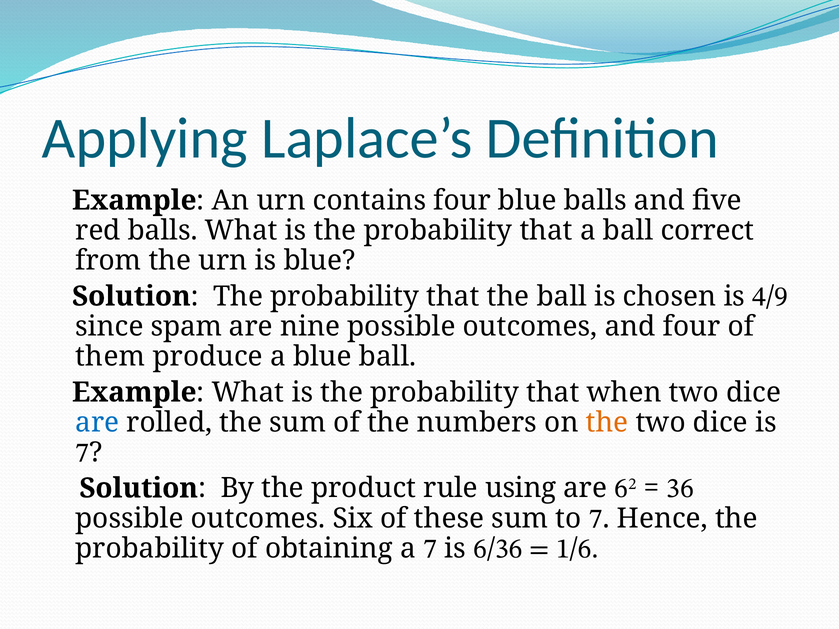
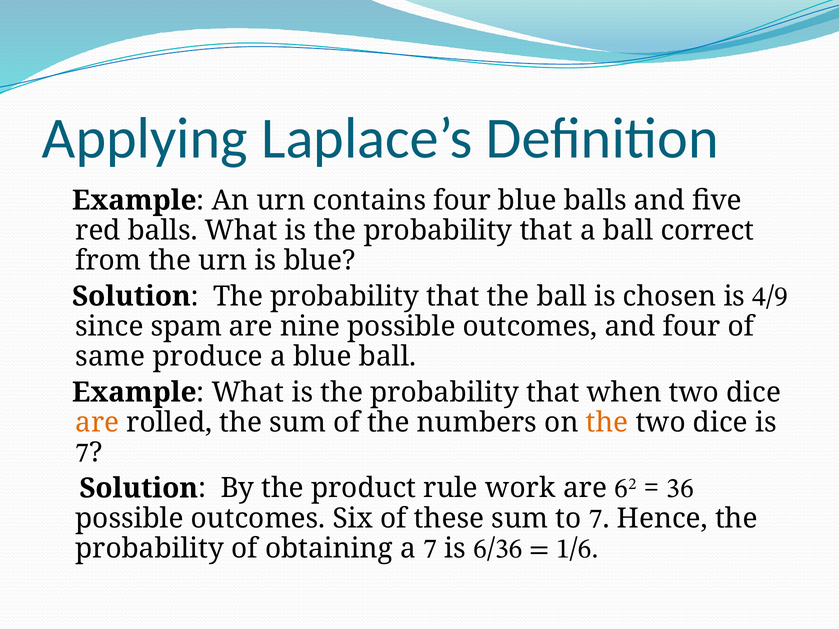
them: them -> same
are at (97, 423) colour: blue -> orange
using: using -> work
